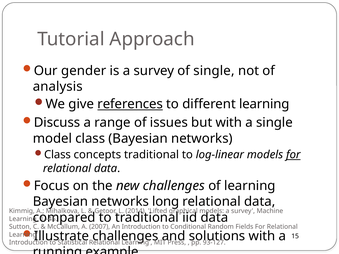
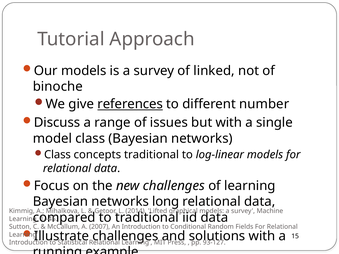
Our gender: gender -> models
of single: single -> linked
analysis: analysis -> binoche
different learning: learning -> number
for at (293, 155) underline: present -> none
